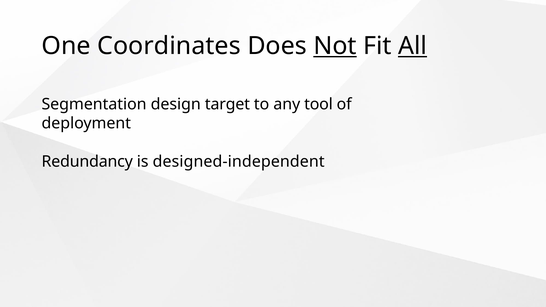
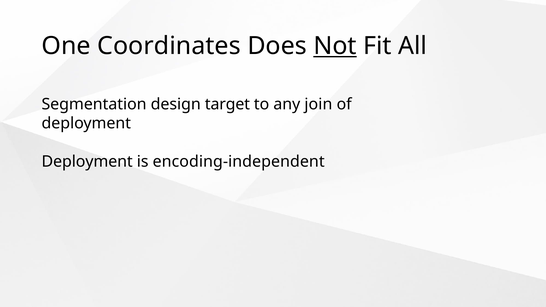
All underline: present -> none
tool: tool -> join
Redundancy at (87, 161): Redundancy -> Deployment
designed-independent: designed-independent -> encoding-independent
